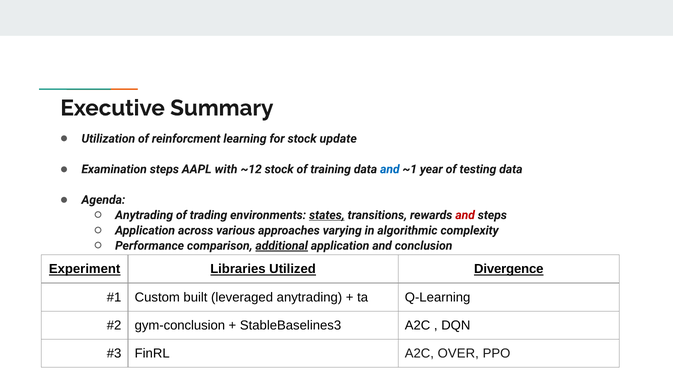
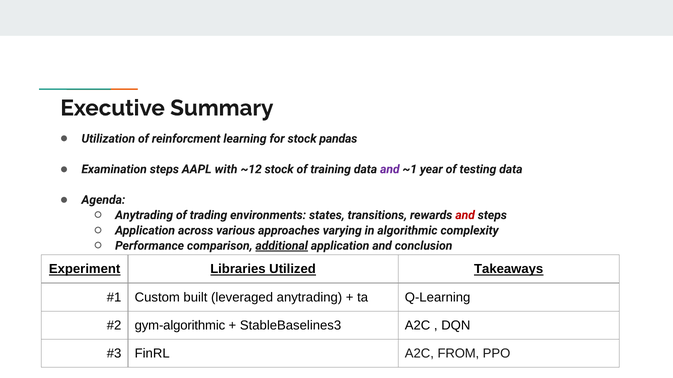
update: update -> pandas
and at (390, 169) colour: blue -> purple
states underline: present -> none
Divergence: Divergence -> Takeaways
gym-conclusion: gym-conclusion -> gym-algorithmic
OVER: OVER -> FROM
